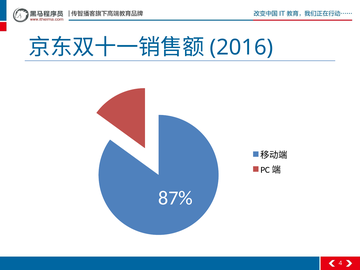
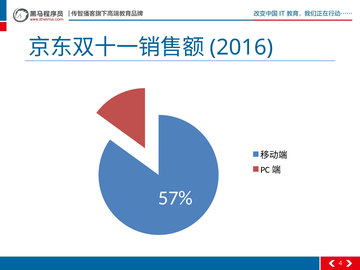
87%: 87% -> 57%
